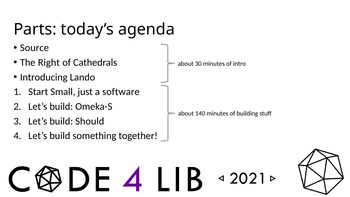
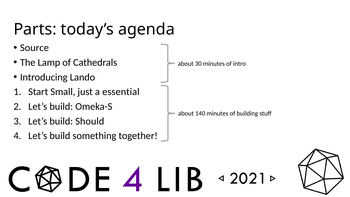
Right: Right -> Lamp
software: software -> essential
